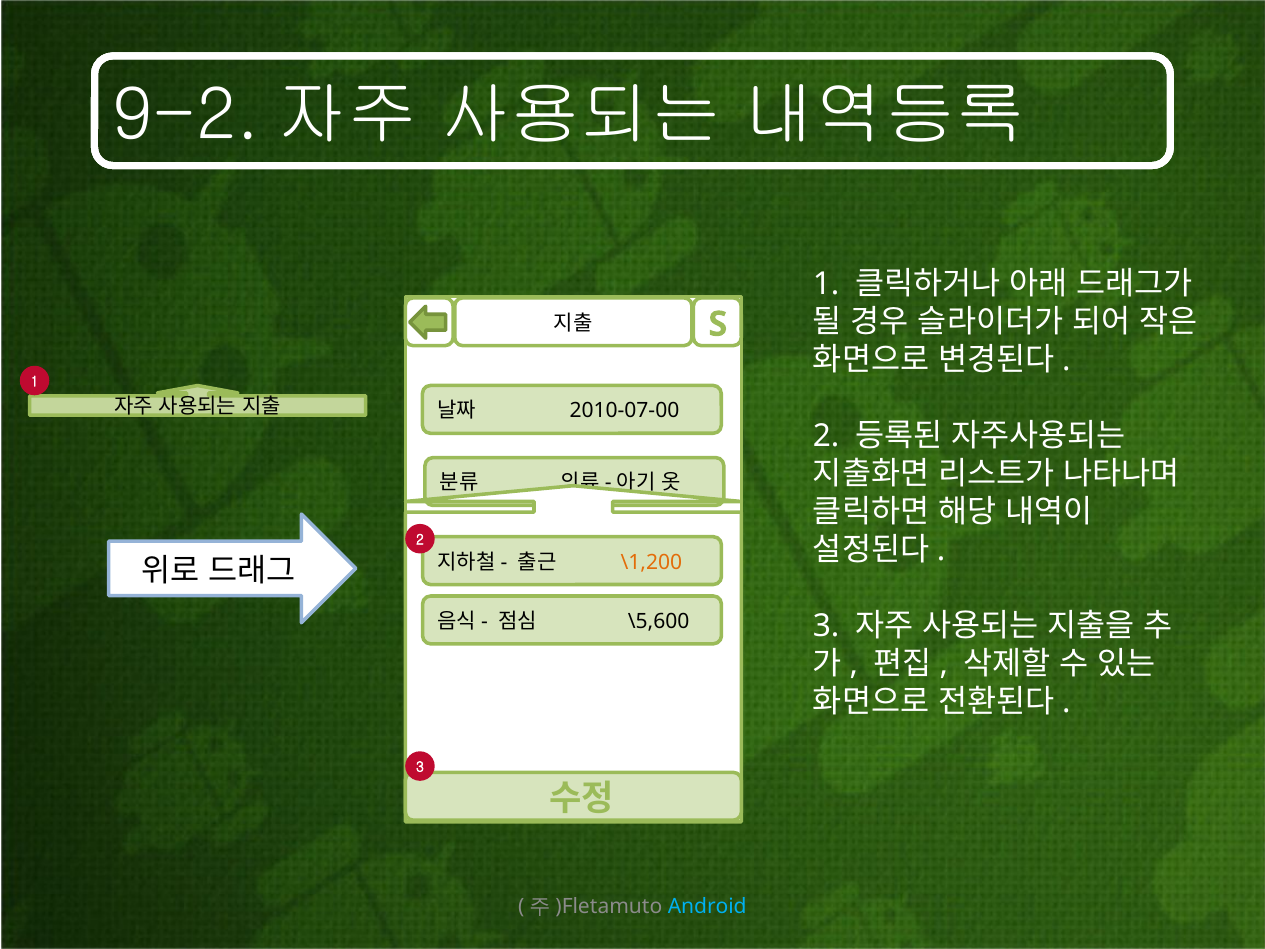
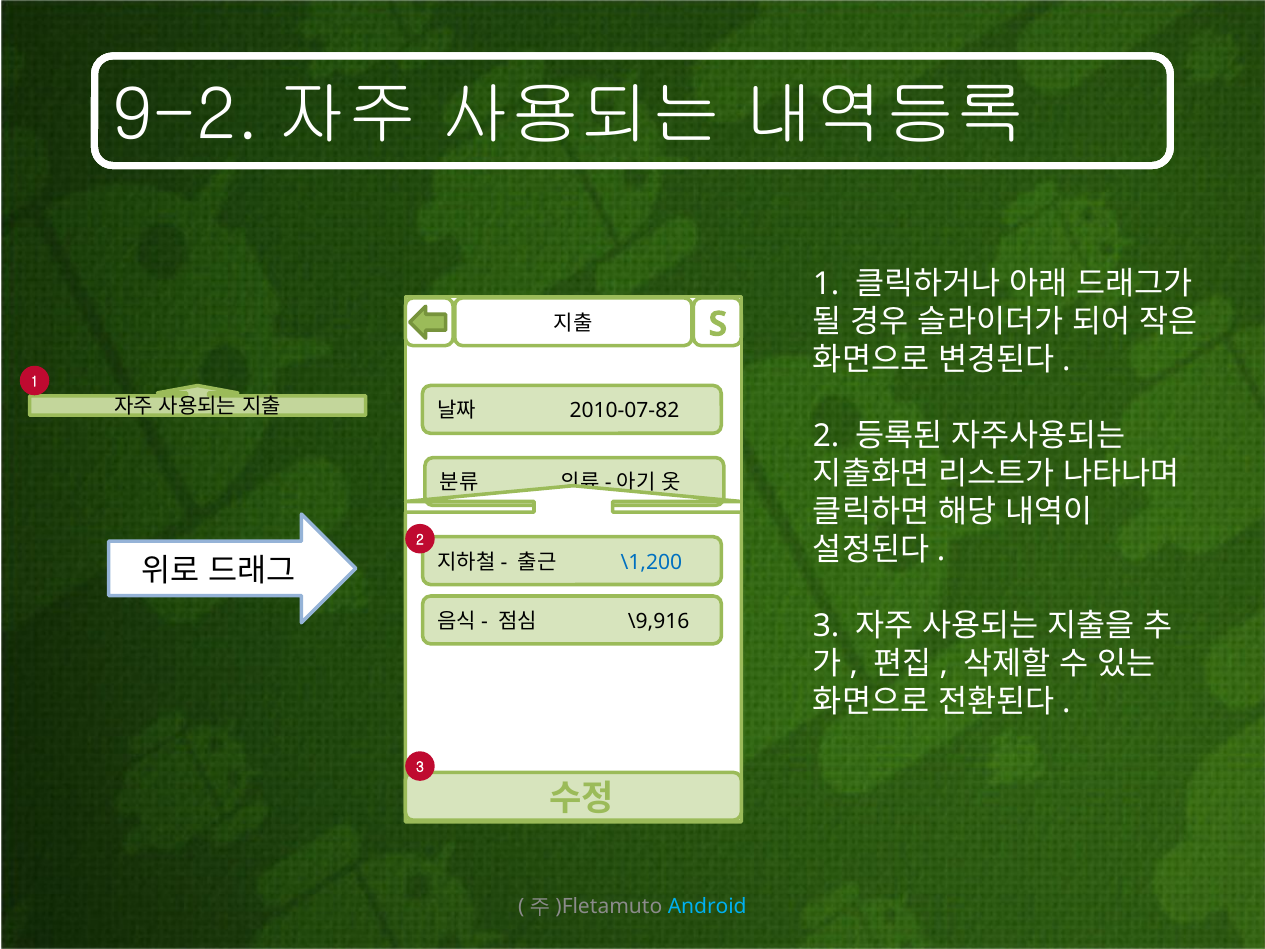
2010-07-00: 2010-07-00 -> 2010-07-82
\1,200 colour: orange -> blue
\5,600: \5,600 -> \9,916
